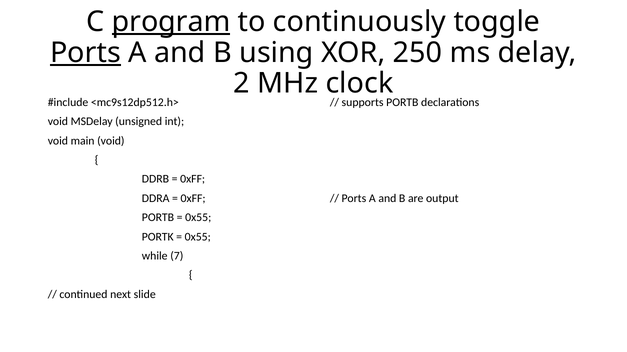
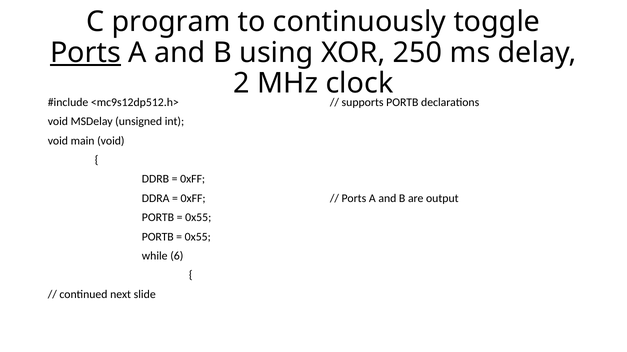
program underline: present -> none
PORTK at (158, 237): PORTK -> PORTB
7: 7 -> 6
